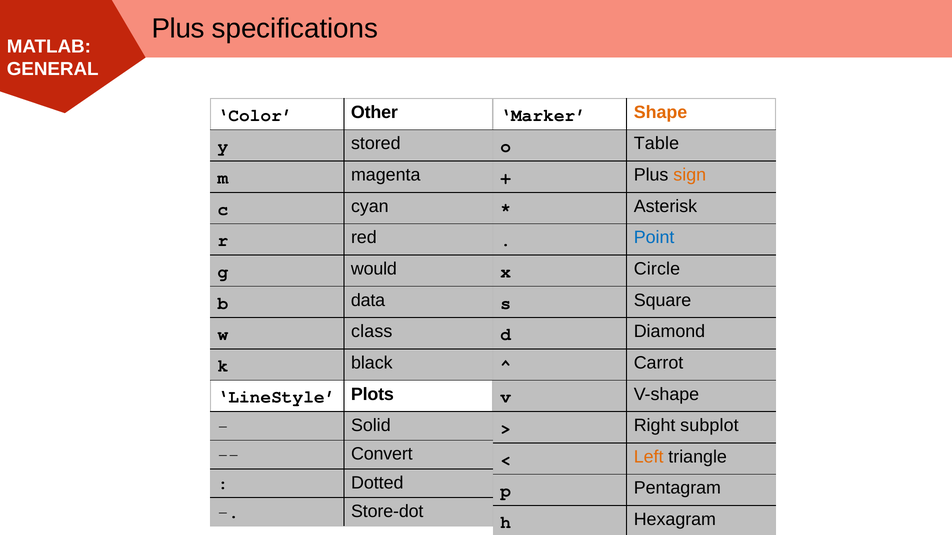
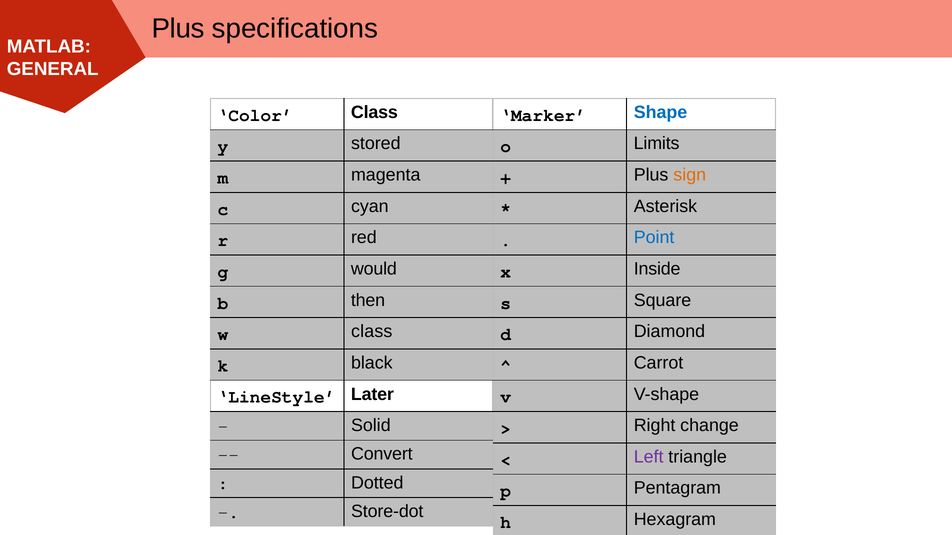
Color Other: Other -> Class
Shape colour: orange -> blue
Table: Table -> Limits
Circle: Circle -> Inside
data: data -> then
Plots: Plots -> Later
subplot: subplot -> change
Left colour: orange -> purple
